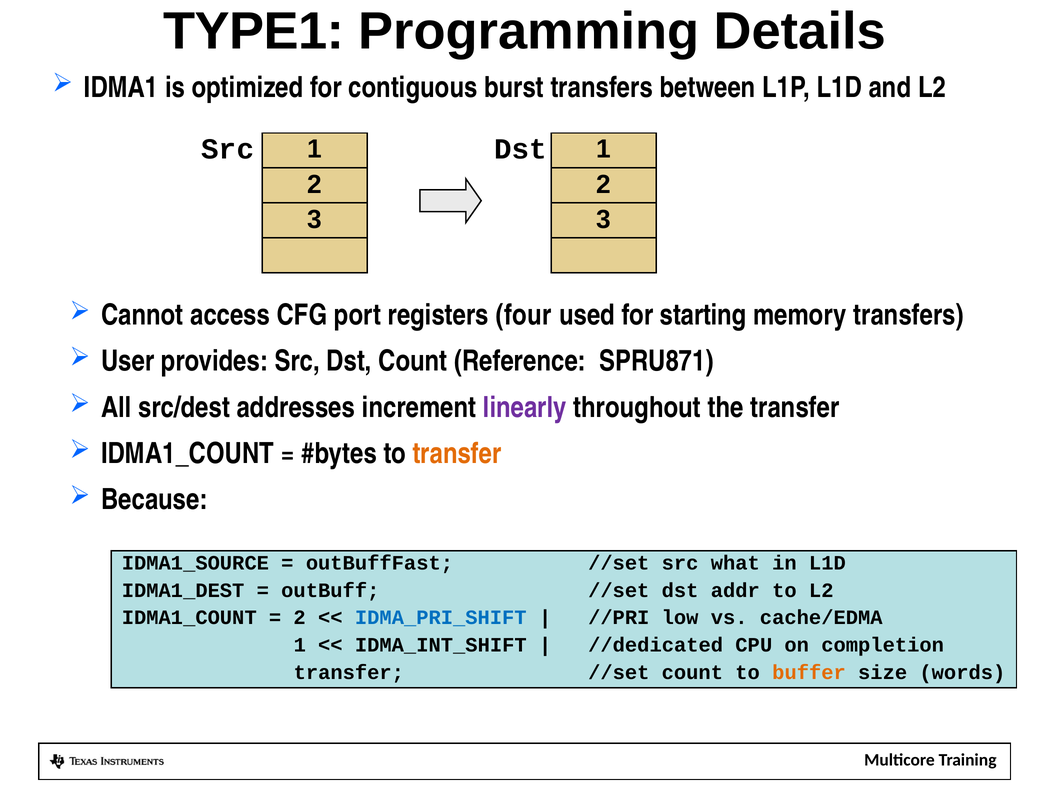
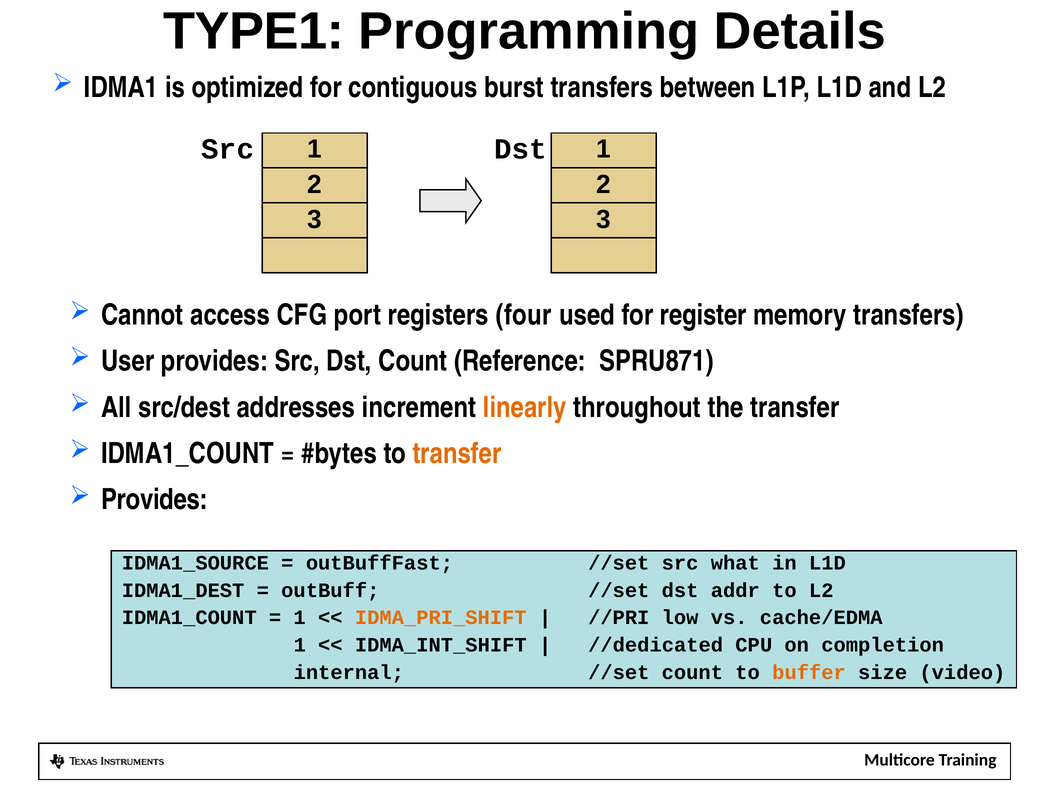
starting: starting -> register
linearly colour: purple -> orange
Because at (154, 500): Because -> Provides
2 at (300, 618): 2 -> 1
IDMA_PRI_SHIFT colour: blue -> orange
transfer at (349, 673): transfer -> internal
words: words -> video
